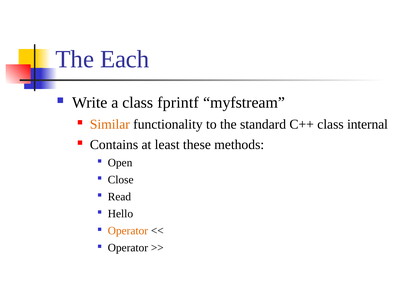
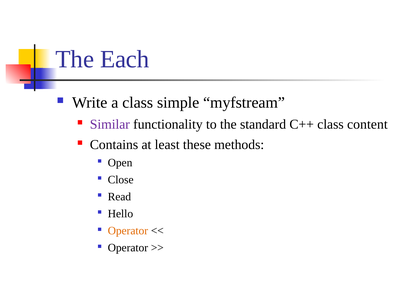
fprintf: fprintf -> simple
Similar colour: orange -> purple
internal: internal -> content
